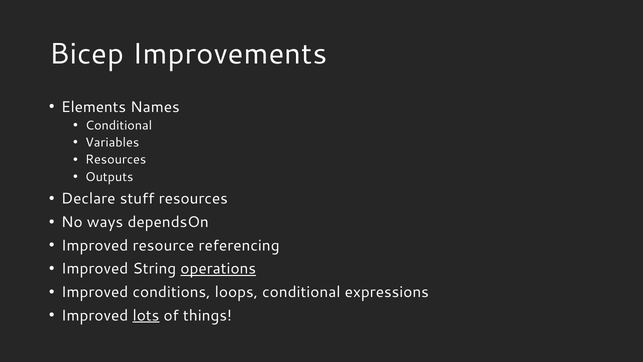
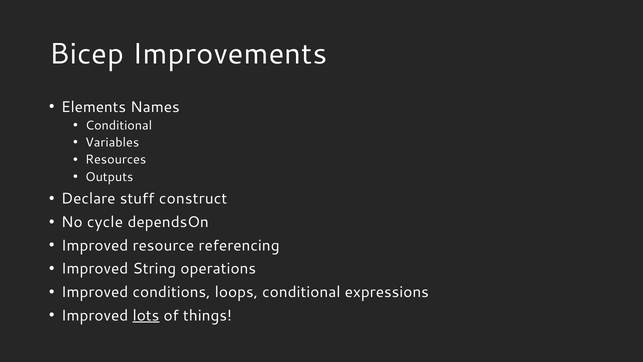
stuff resources: resources -> construct
ways: ways -> cycle
operations underline: present -> none
